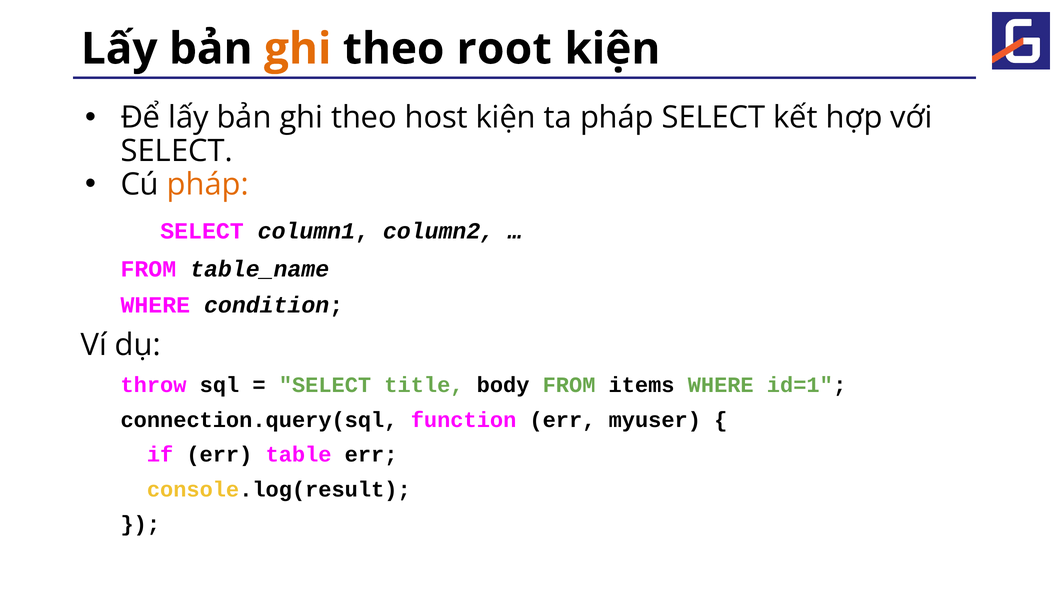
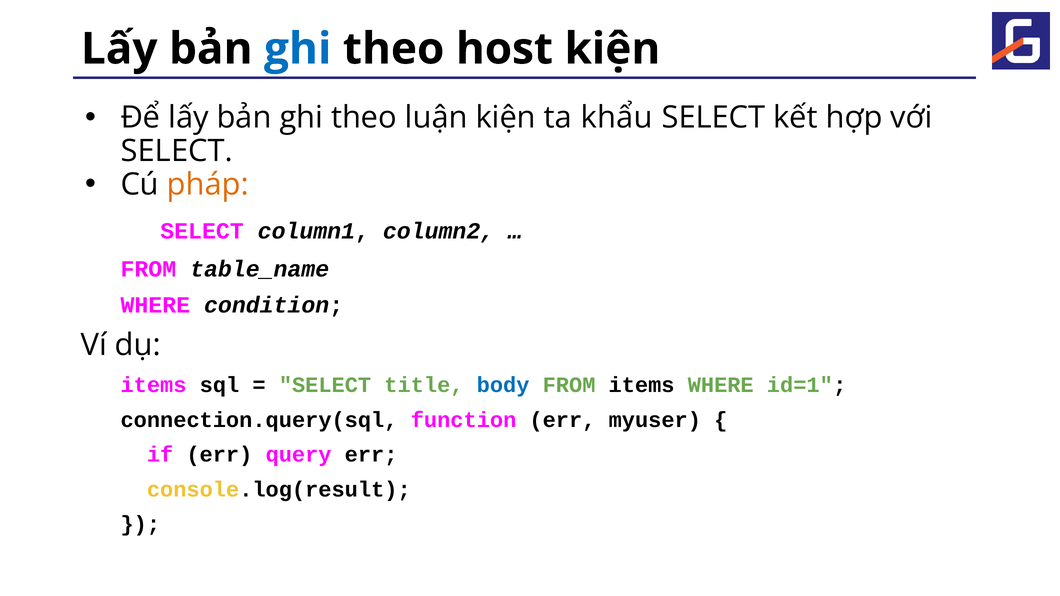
ghi at (298, 49) colour: orange -> blue
root: root -> host
host: host -> luận
ta pháp: pháp -> khẩu
throw at (154, 385): throw -> items
body colour: black -> blue
table: table -> query
